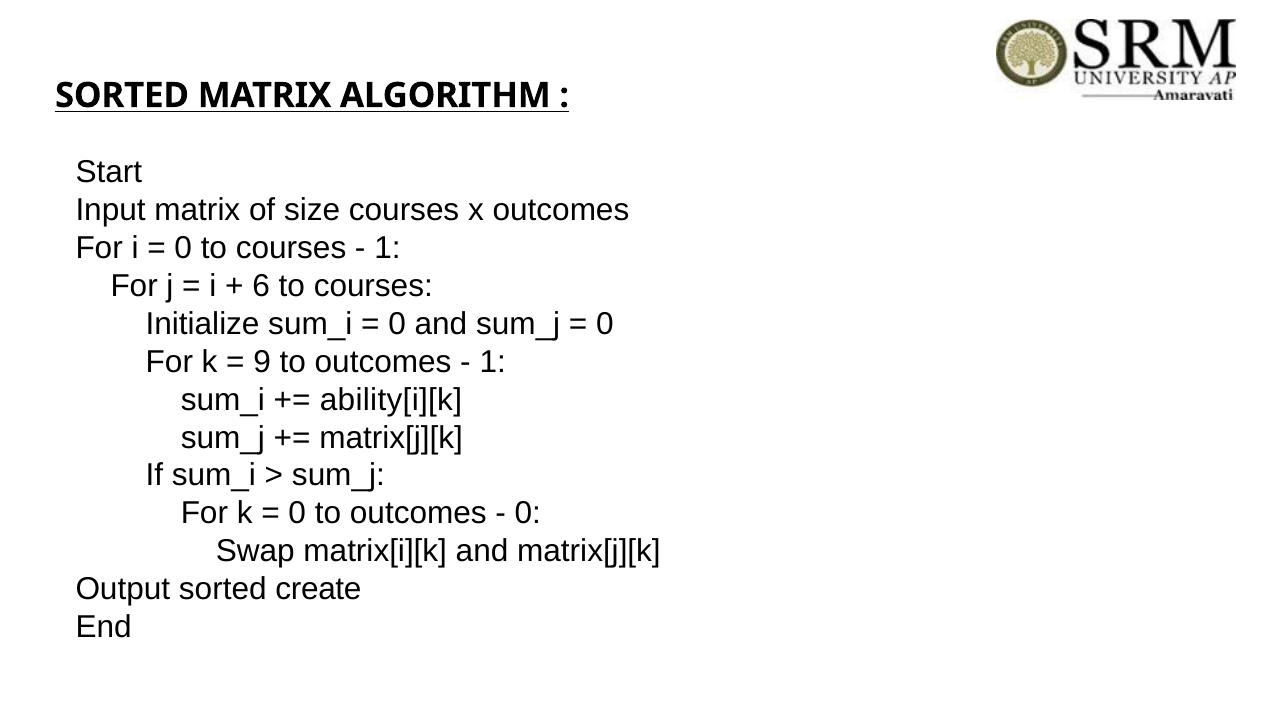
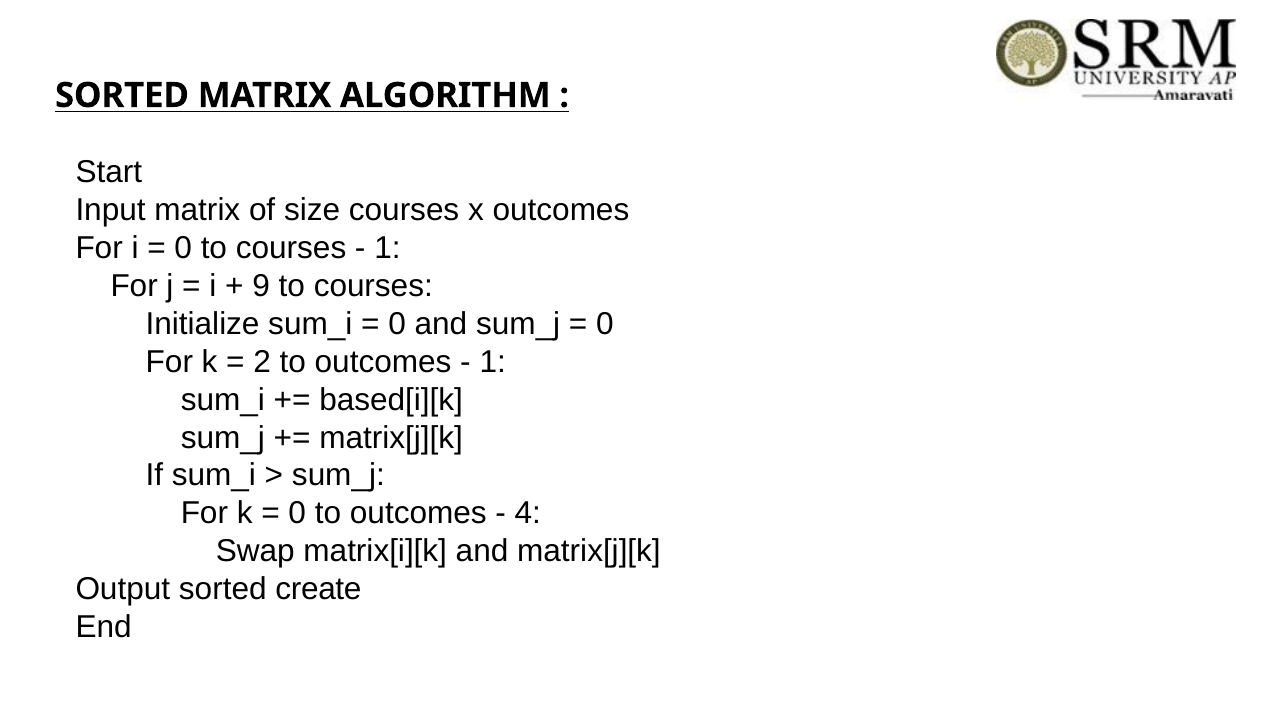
6: 6 -> 9
9: 9 -> 2
ability[i][k: ability[i][k -> based[i][k
0 at (528, 513): 0 -> 4
